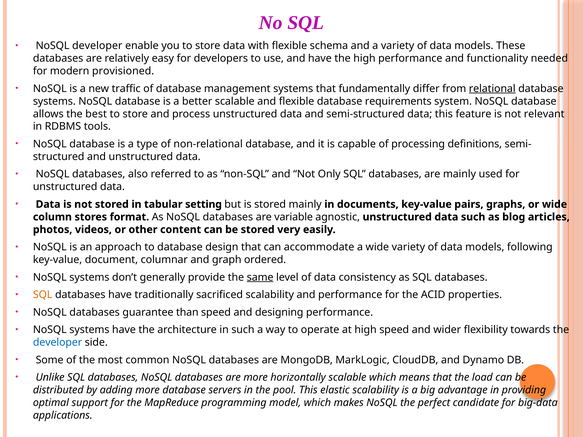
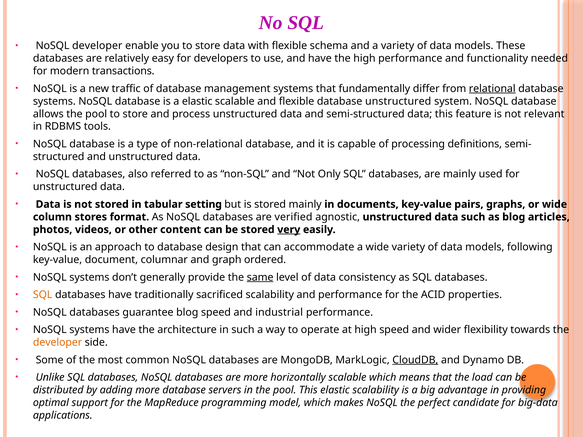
provisioned: provisioned -> transactions
a better: better -> elastic
database requirements: requirements -> unstructured
allows the best: best -> pool
variable: variable -> verified
very underline: none -> present
guarantee than: than -> blog
designing: designing -> industrial
developer at (58, 343) colour: blue -> orange
CloudDB underline: none -> present
